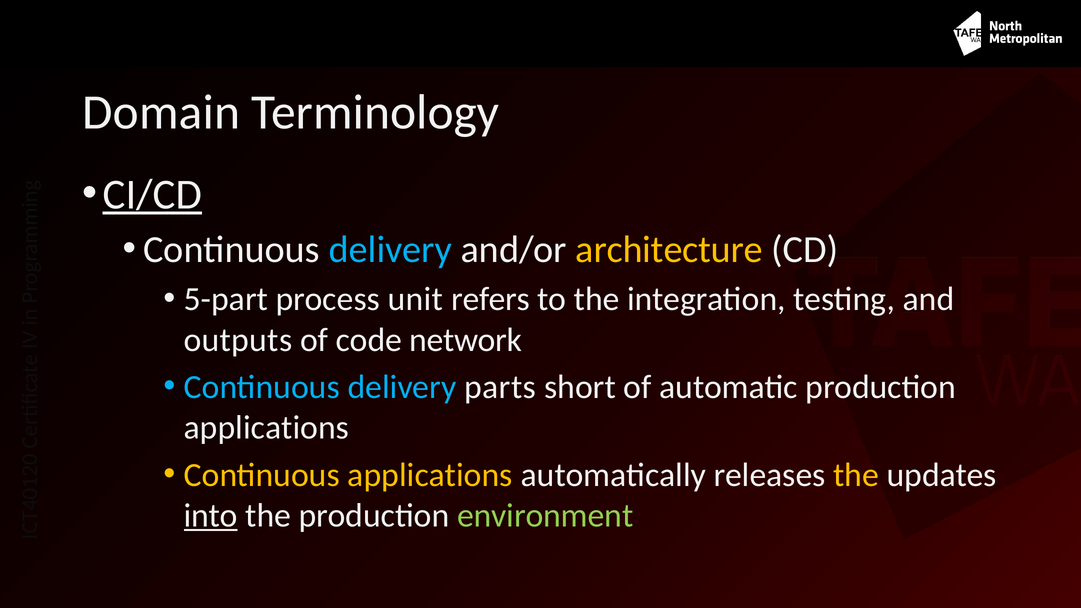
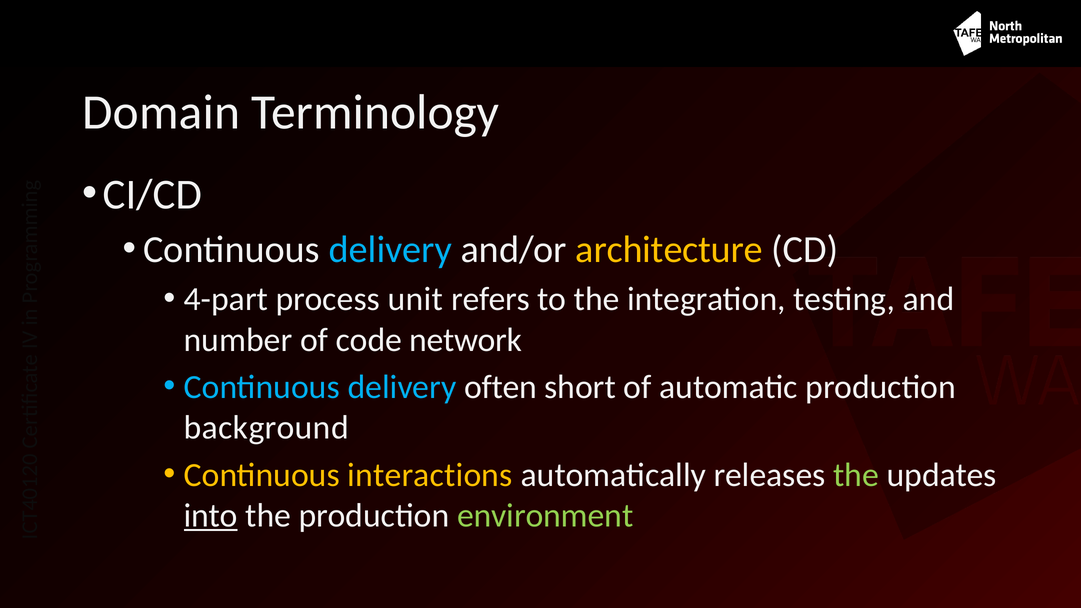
CI/CD underline: present -> none
5-part: 5-part -> 4-part
outputs: outputs -> number
parts: parts -> often
applications at (266, 428): applications -> background
Continuous applications: applications -> interactions
the at (856, 475) colour: yellow -> light green
